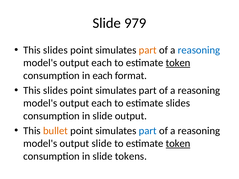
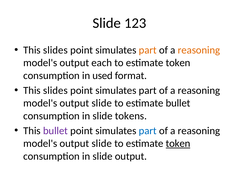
979: 979 -> 123
reasoning at (199, 50) colour: blue -> orange
token at (178, 63) underline: present -> none
in each: each -> used
each at (102, 103): each -> slide
estimate slides: slides -> bullet
slide output: output -> tokens
bullet at (55, 131) colour: orange -> purple
slide tokens: tokens -> output
